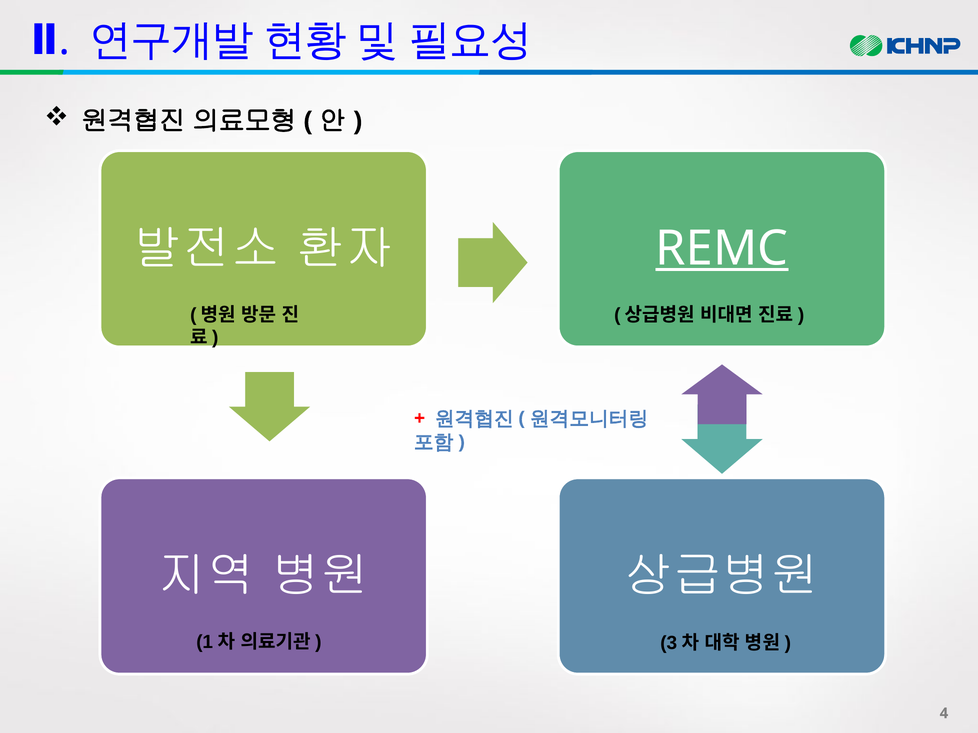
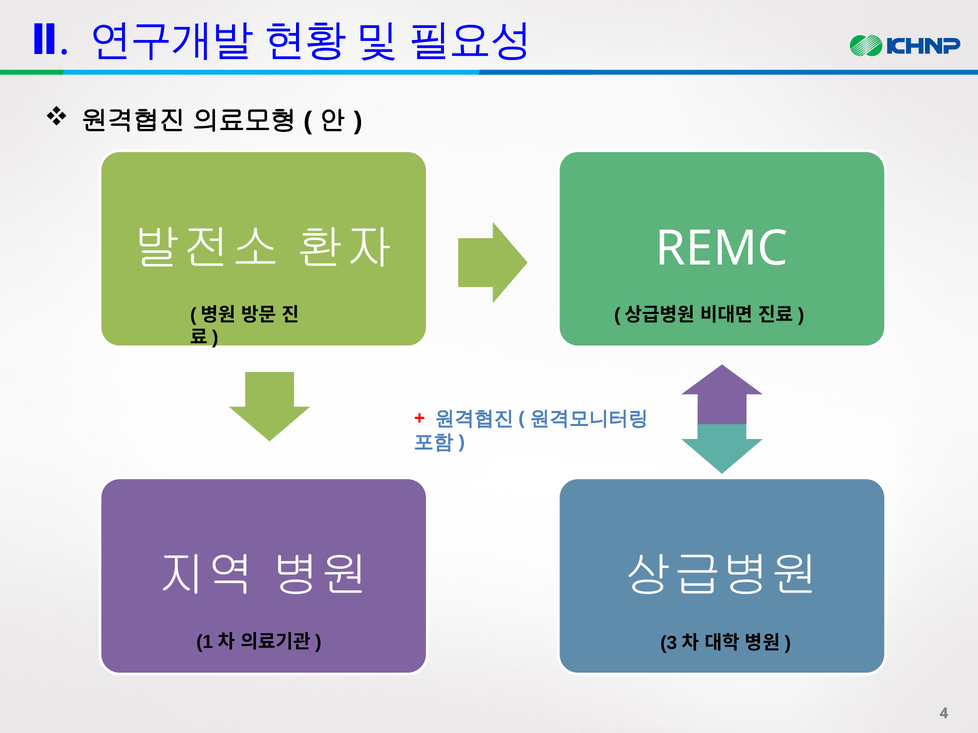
REMC underline: present -> none
